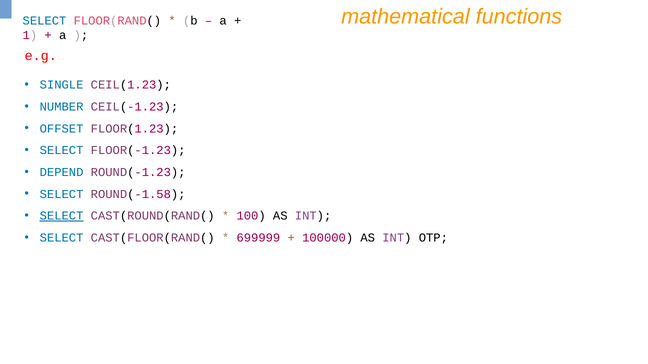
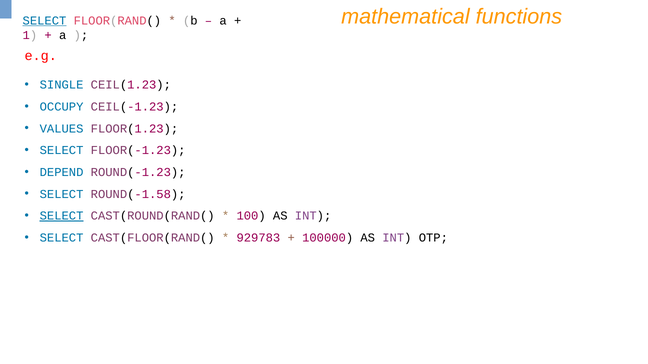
SELECT at (44, 21) underline: none -> present
NUMBER: NUMBER -> OCCUPY
OFFSET: OFFSET -> VALUES
699999: 699999 -> 929783
